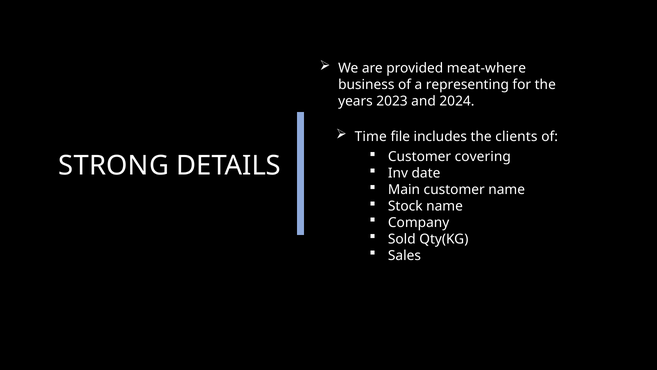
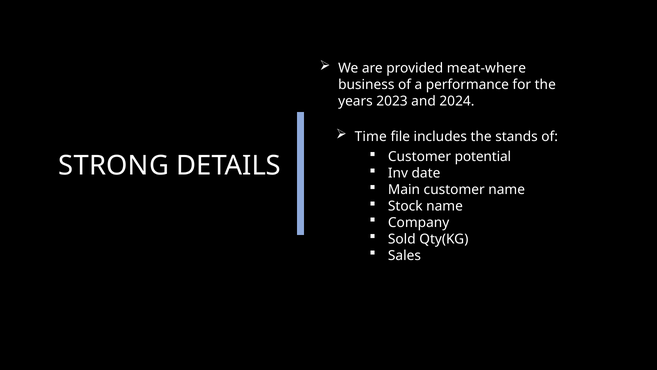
representing: representing -> performance
clients: clients -> stands
covering: covering -> potential
